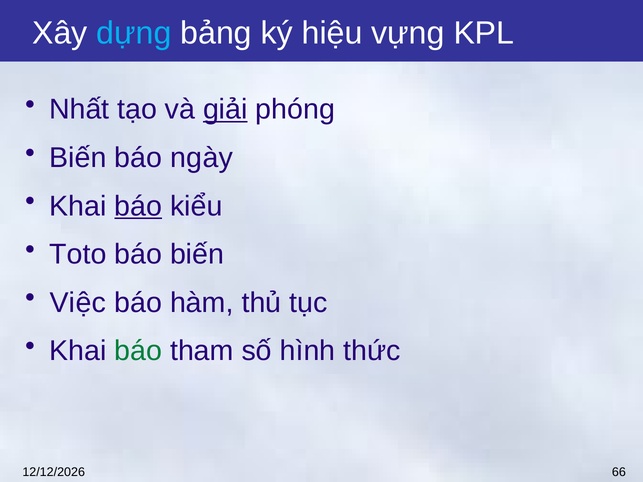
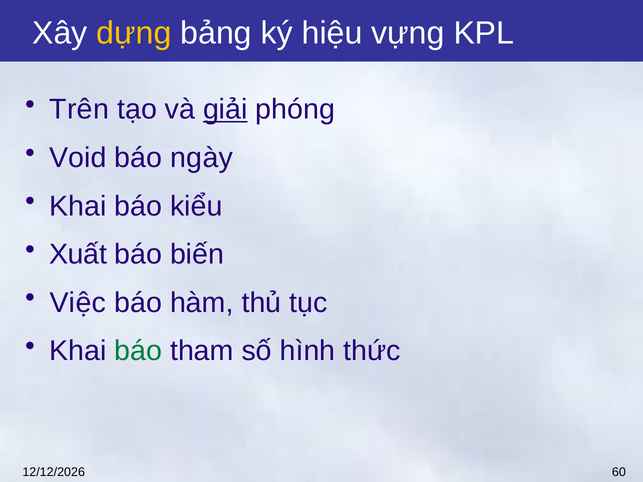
dựng colour: light blue -> yellow
Nhất: Nhất -> Trên
Biến at (78, 158): Biến -> Void
báo at (138, 206) underline: present -> none
Toto: Toto -> Xuất
66: 66 -> 60
